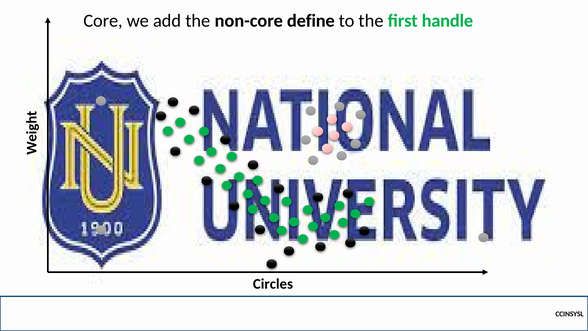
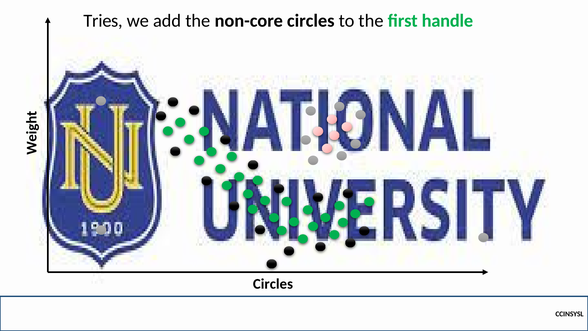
Core: Core -> Tries
non-core define: define -> circles
